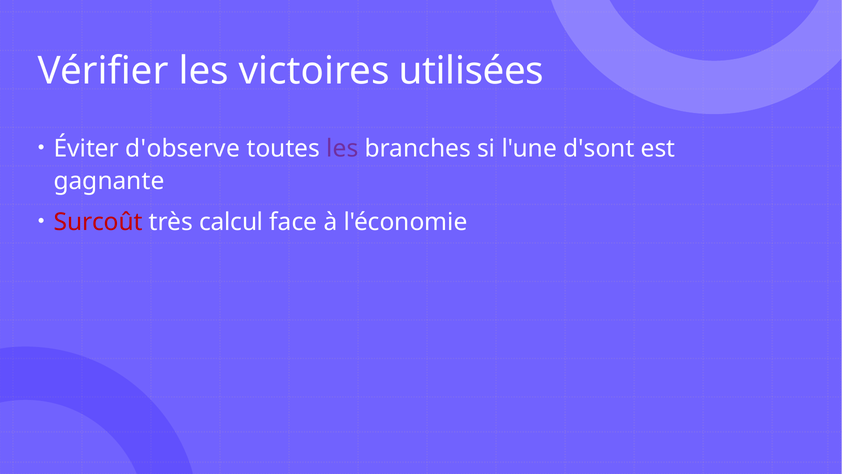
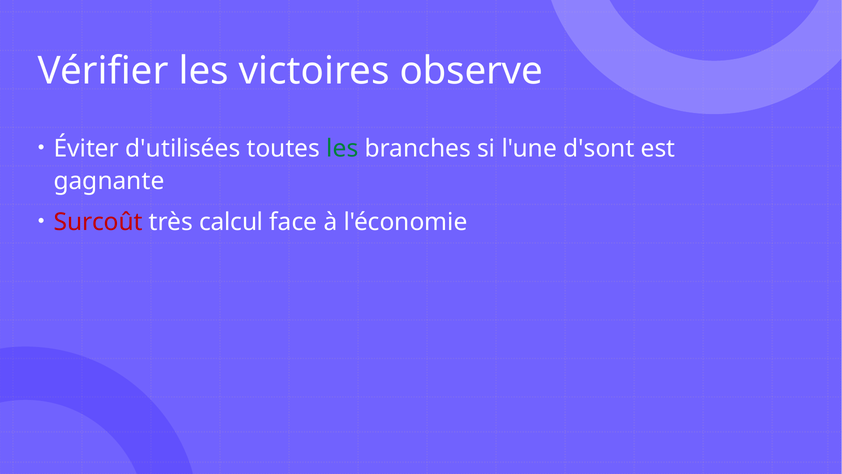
utilisées: utilisées -> observe
d'observe: d'observe -> d'utilisées
les at (342, 149) colour: purple -> green
